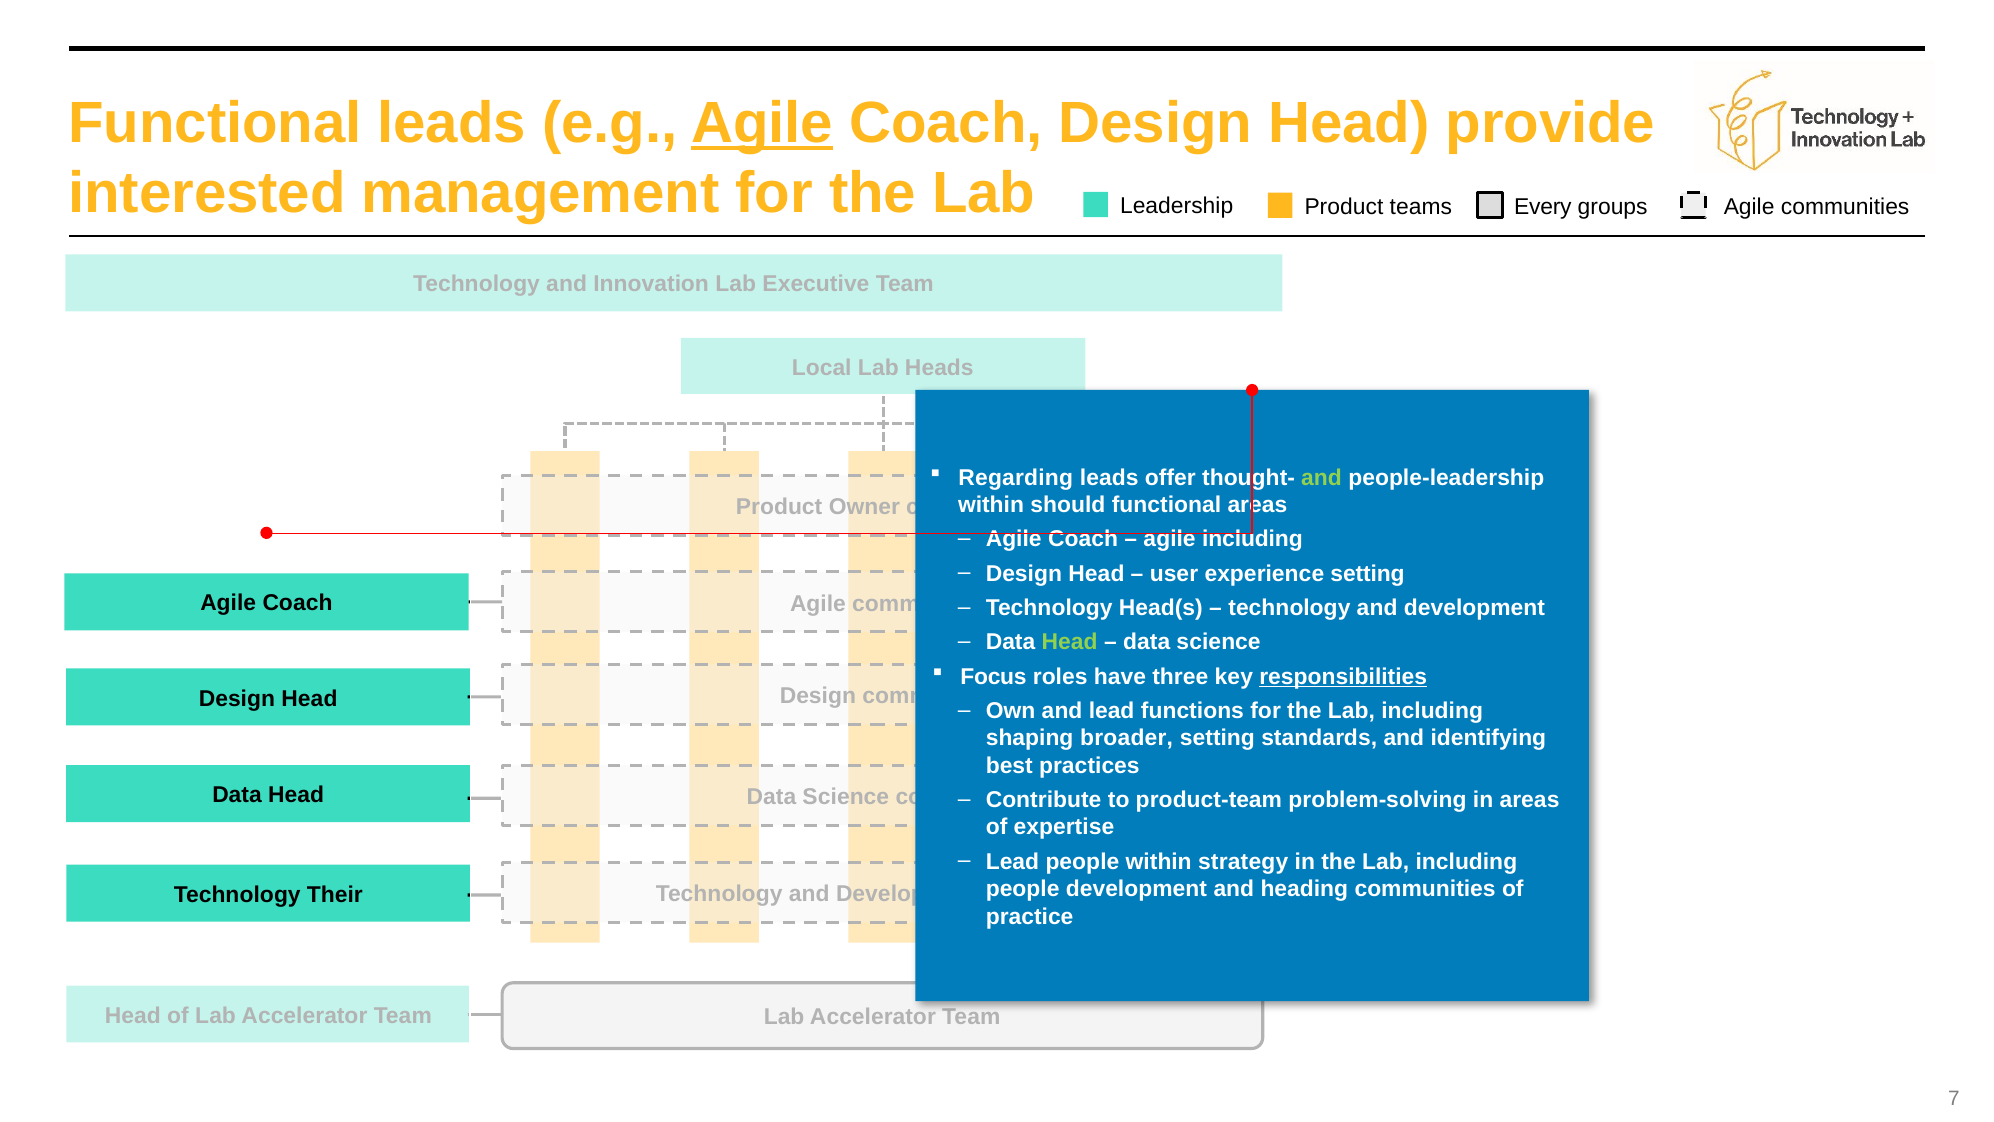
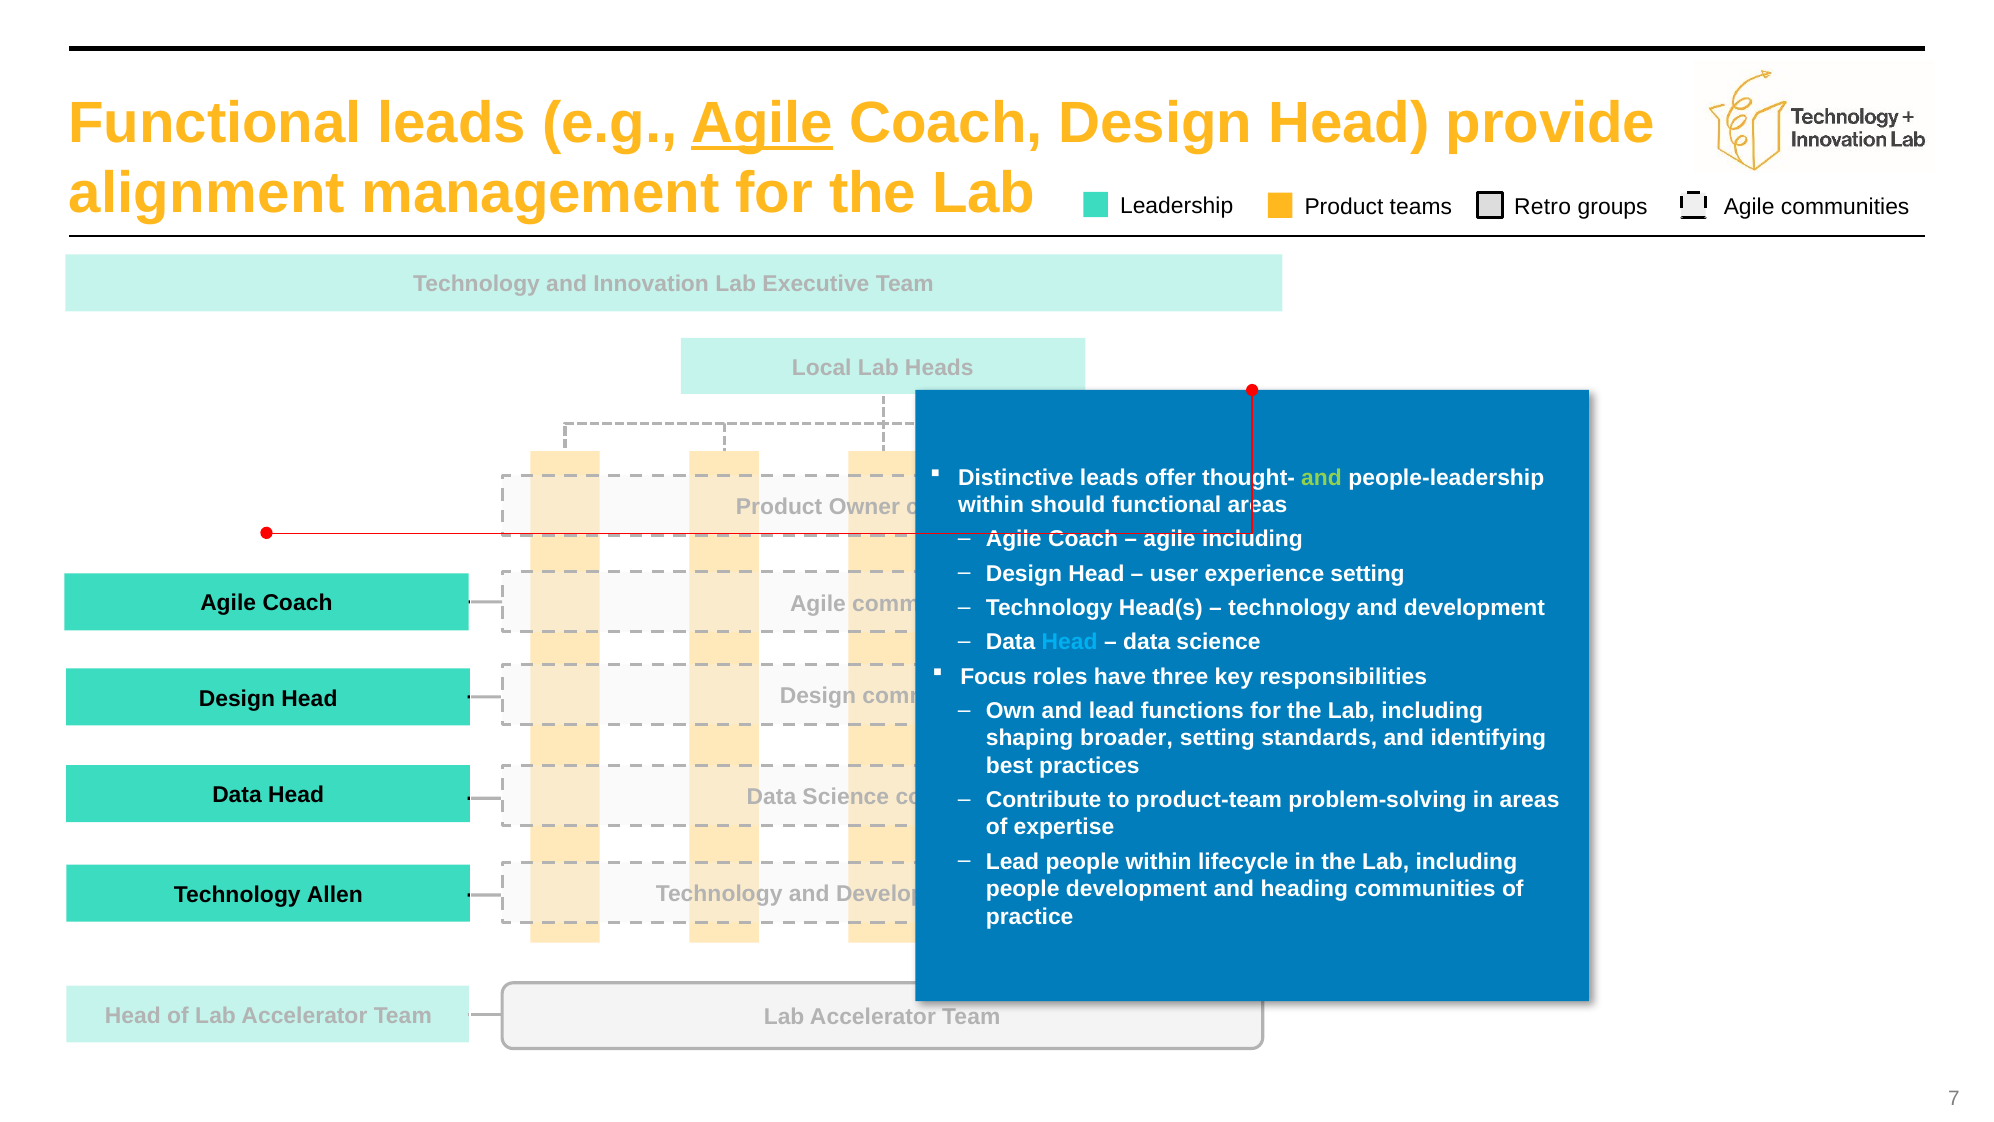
interested: interested -> alignment
Every: Every -> Retro
Regarding: Regarding -> Distinctive
Head at (1070, 642) colour: light green -> light blue
responsibilities underline: present -> none
strategy: strategy -> lifecycle
Their: Their -> Allen
